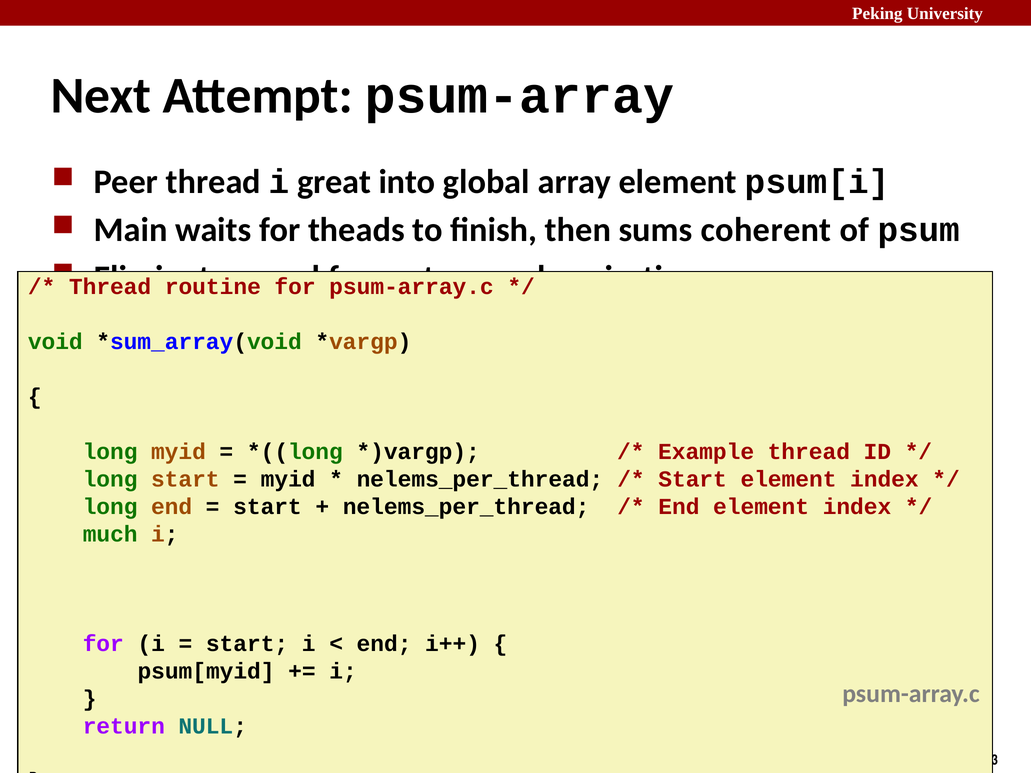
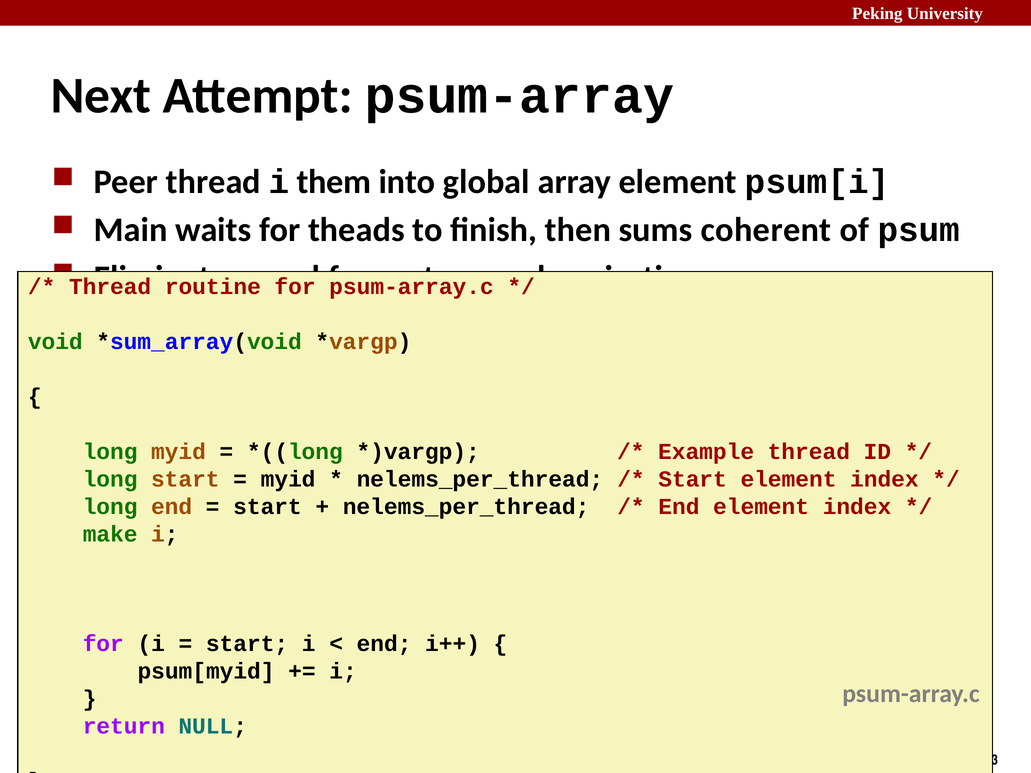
great: great -> them
much: much -> make
